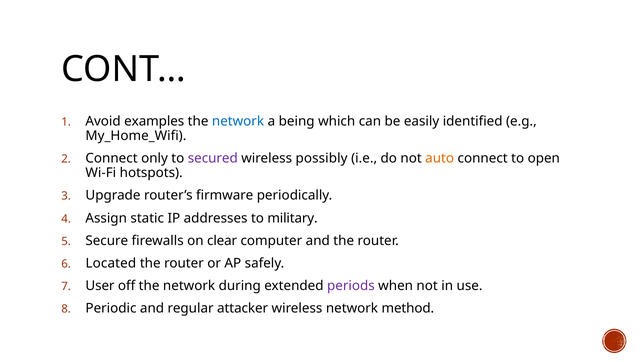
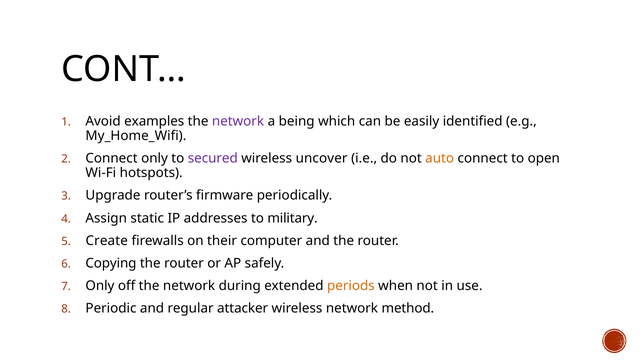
network at (238, 122) colour: blue -> purple
possibly: possibly -> uncover
Secure: Secure -> Create
clear: clear -> their
Located: Located -> Copying
User at (100, 286): User -> Only
periods colour: purple -> orange
